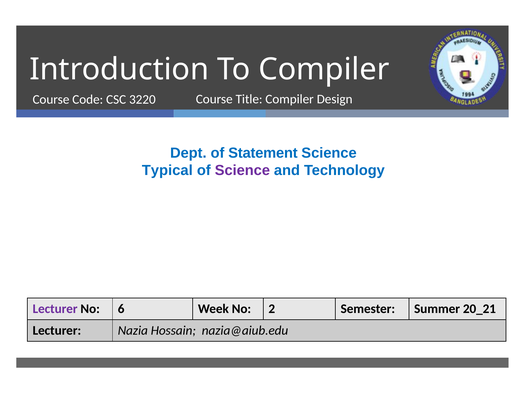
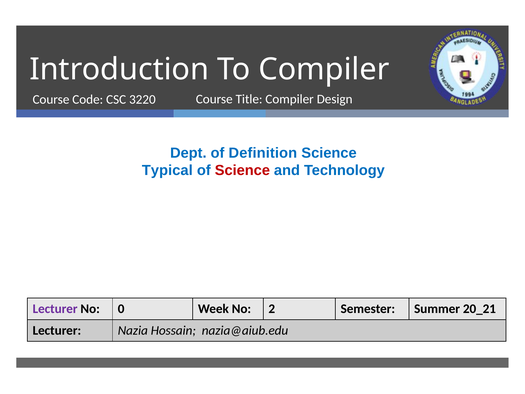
Statement: Statement -> Definition
Science at (242, 170) colour: purple -> red
6: 6 -> 0
